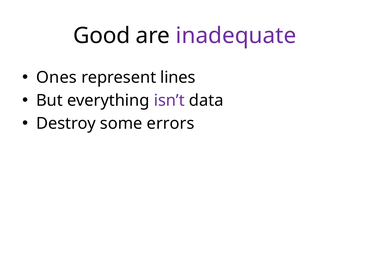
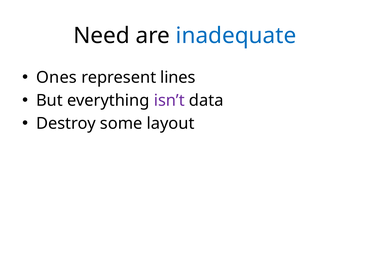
Good: Good -> Need
inadequate colour: purple -> blue
errors: errors -> layout
